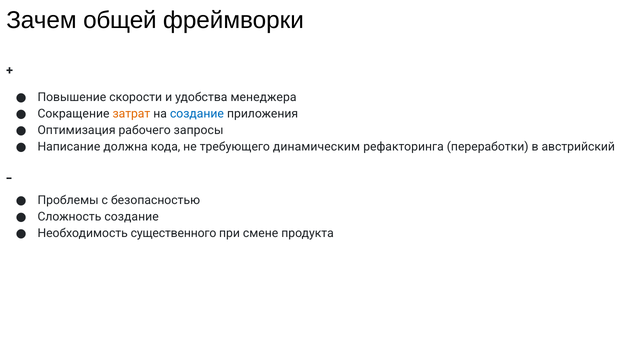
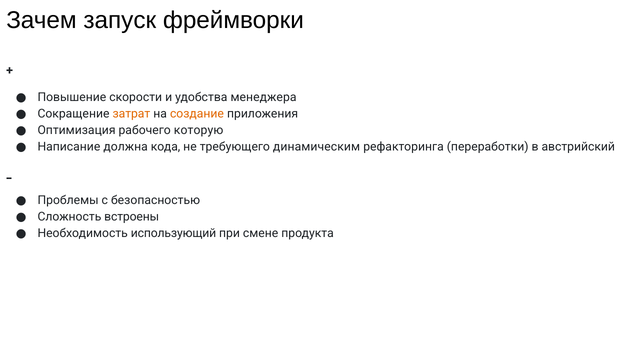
общей: общей -> запуск
создание at (197, 114) colour: blue -> orange
запросы: запросы -> которую
Сложность создание: создание -> встроены
существенного: существенного -> использующий
